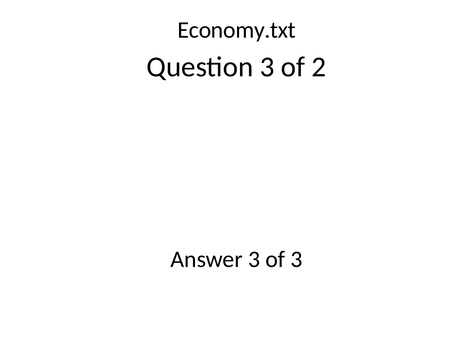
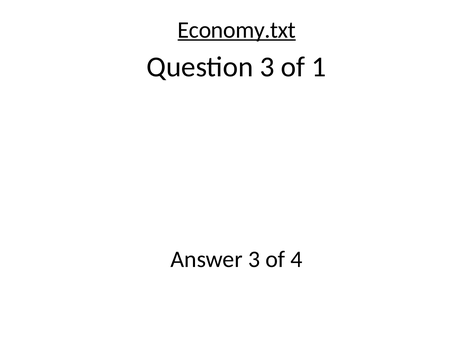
Economy.txt underline: none -> present
2: 2 -> 1
of 3: 3 -> 4
